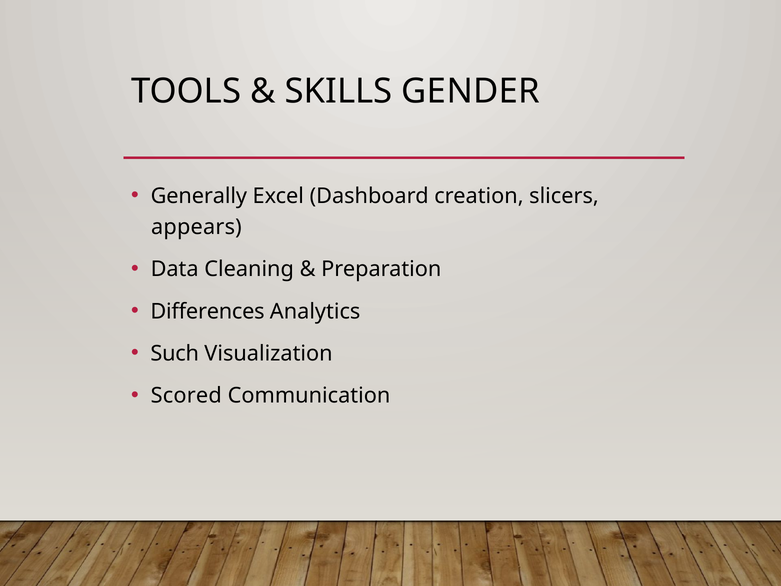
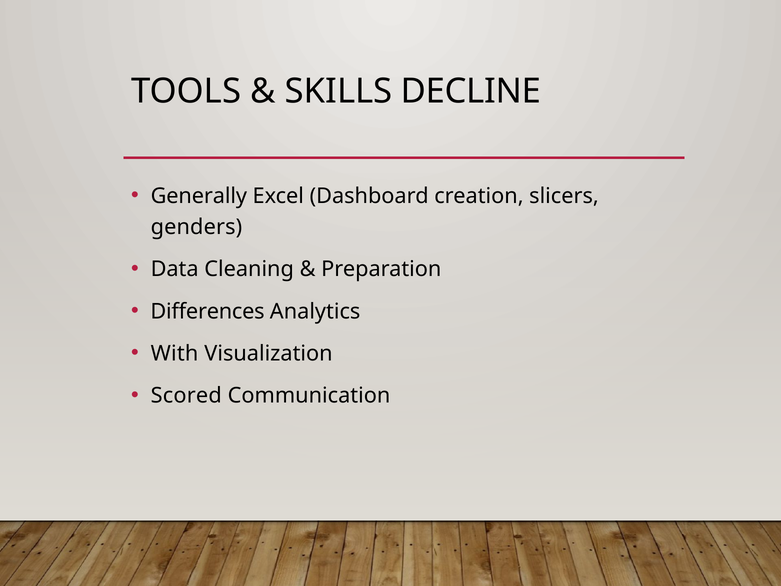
GENDER: GENDER -> DECLINE
appears: appears -> genders
Such: Such -> With
